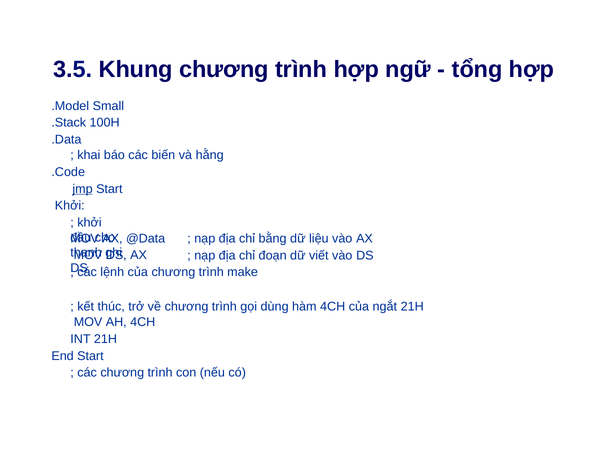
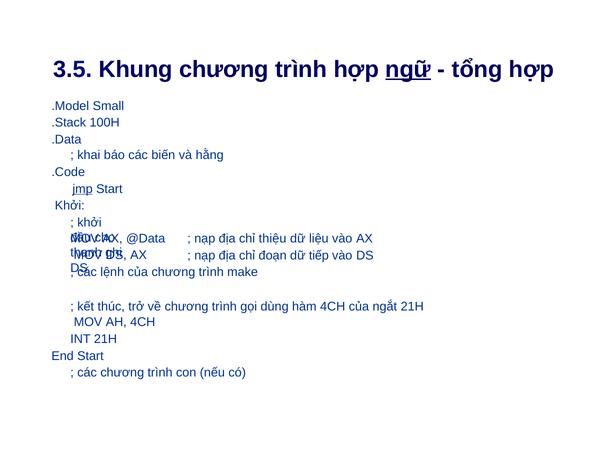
ngữ underline: none -> present
bằng: bằng -> thiệu
viết: viết -> tiếp
